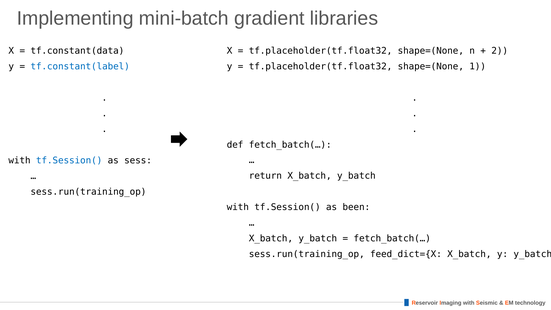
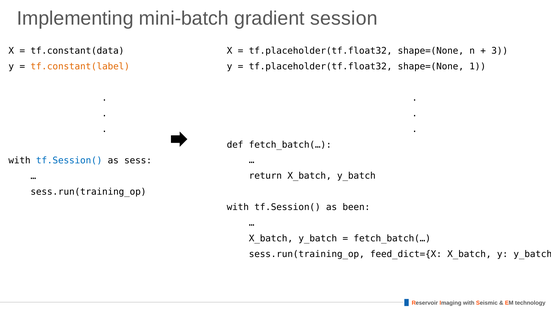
libraries: libraries -> session
2: 2 -> 3
tf.constant(label colour: blue -> orange
